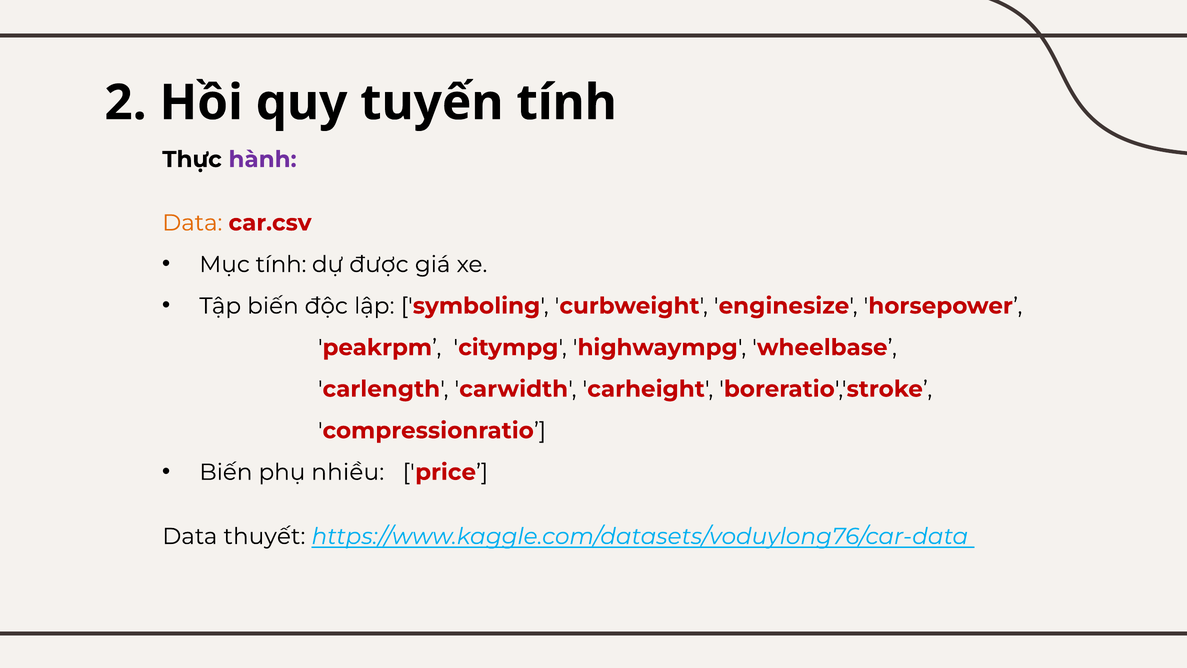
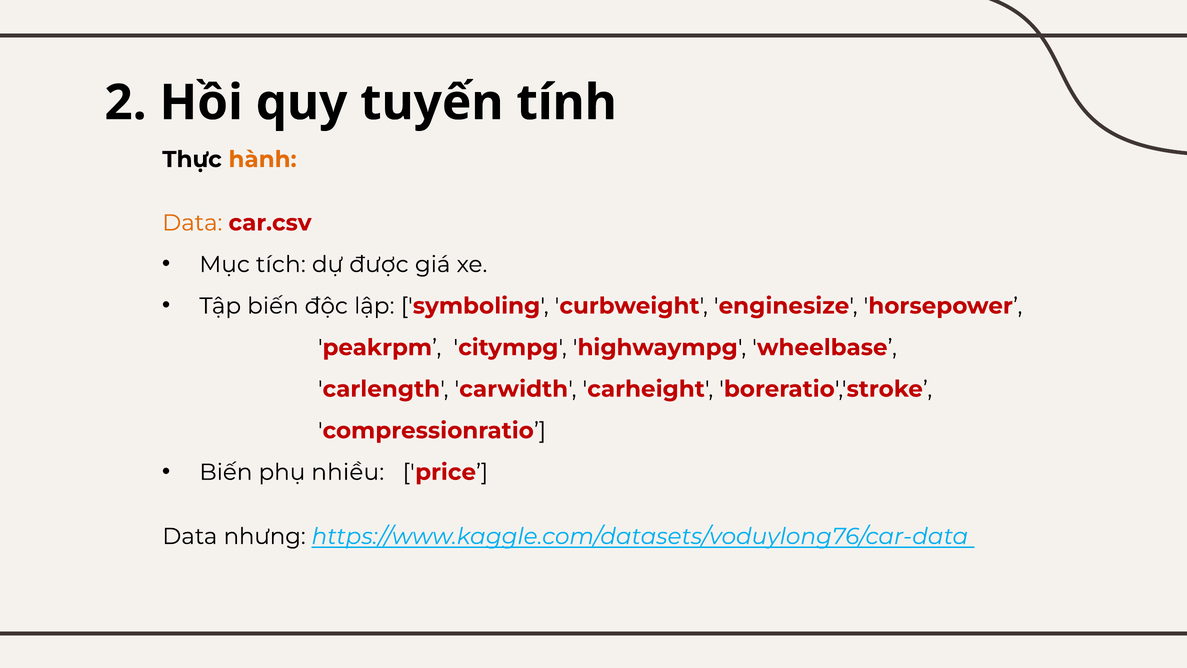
hành colour: purple -> orange
Mục tính: tính -> tích
thuyết: thuyết -> nhưng
